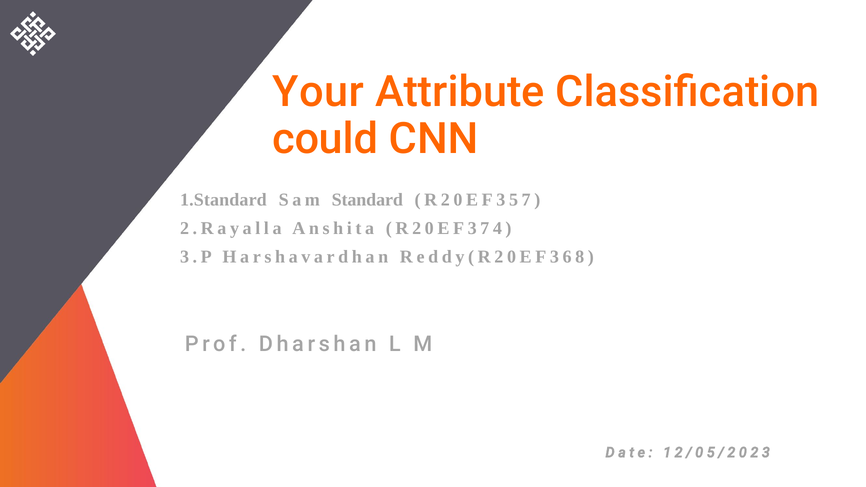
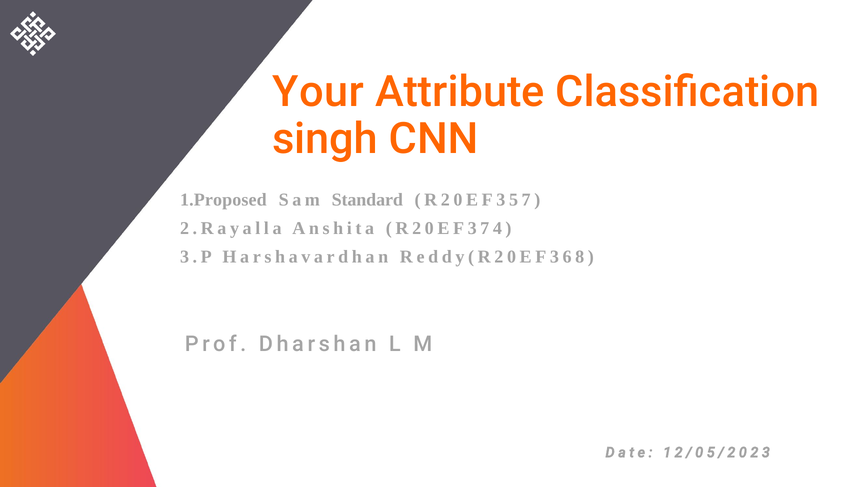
could: could -> singh
1.Standard: 1.Standard -> 1.Proposed
